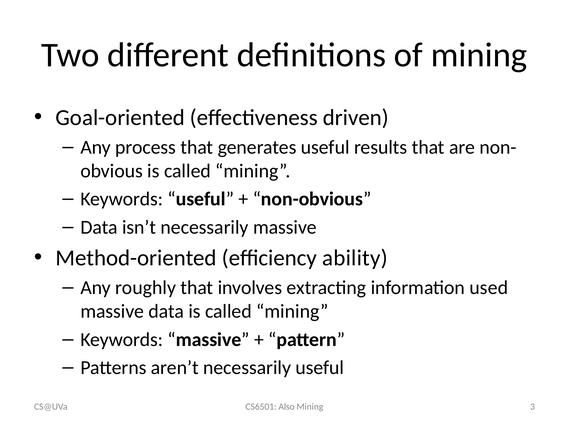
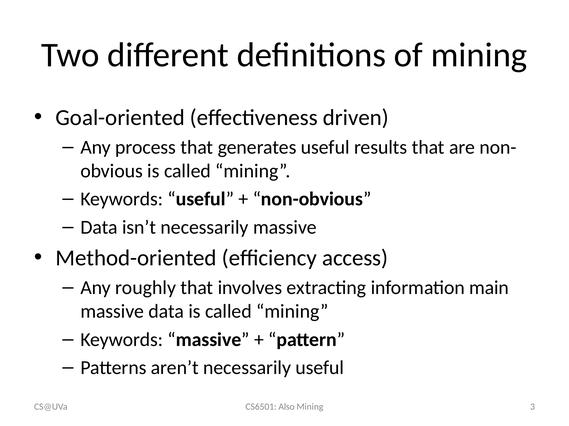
ability: ability -> access
used: used -> main
